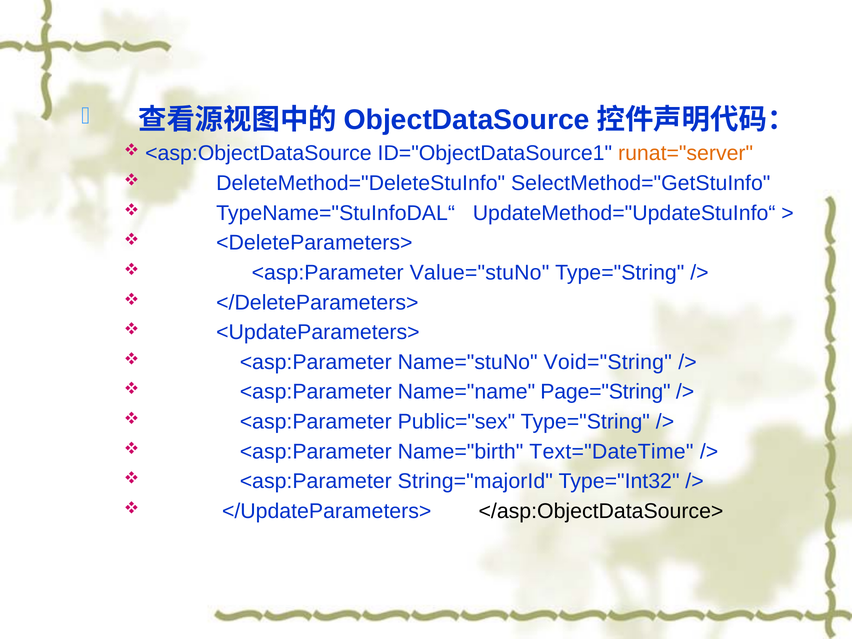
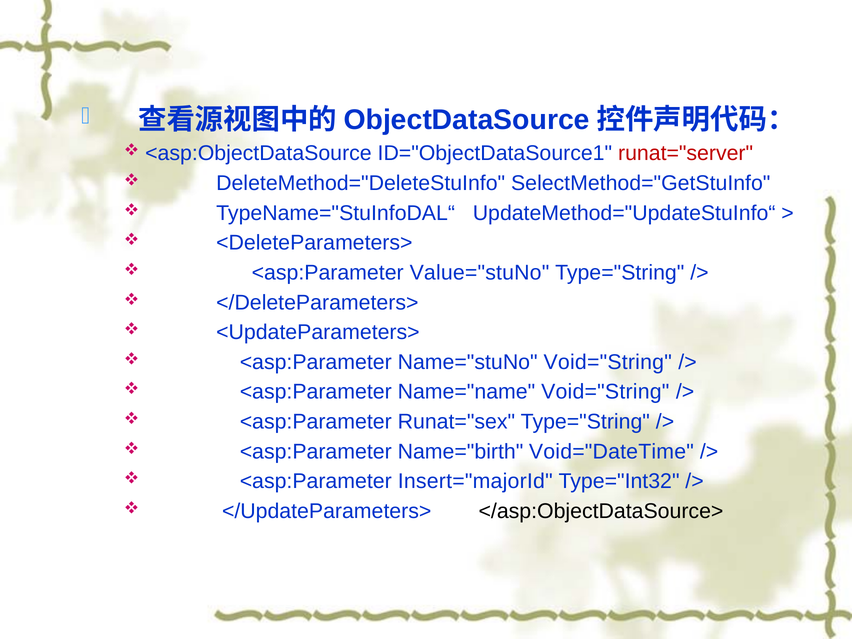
runat="server colour: orange -> red
Name="name Page="String: Page="String -> Void="String
Public="sex: Public="sex -> Runat="sex
Text="DateTime: Text="DateTime -> Void="DateTime
String="majorId: String="majorId -> Insert="majorId
